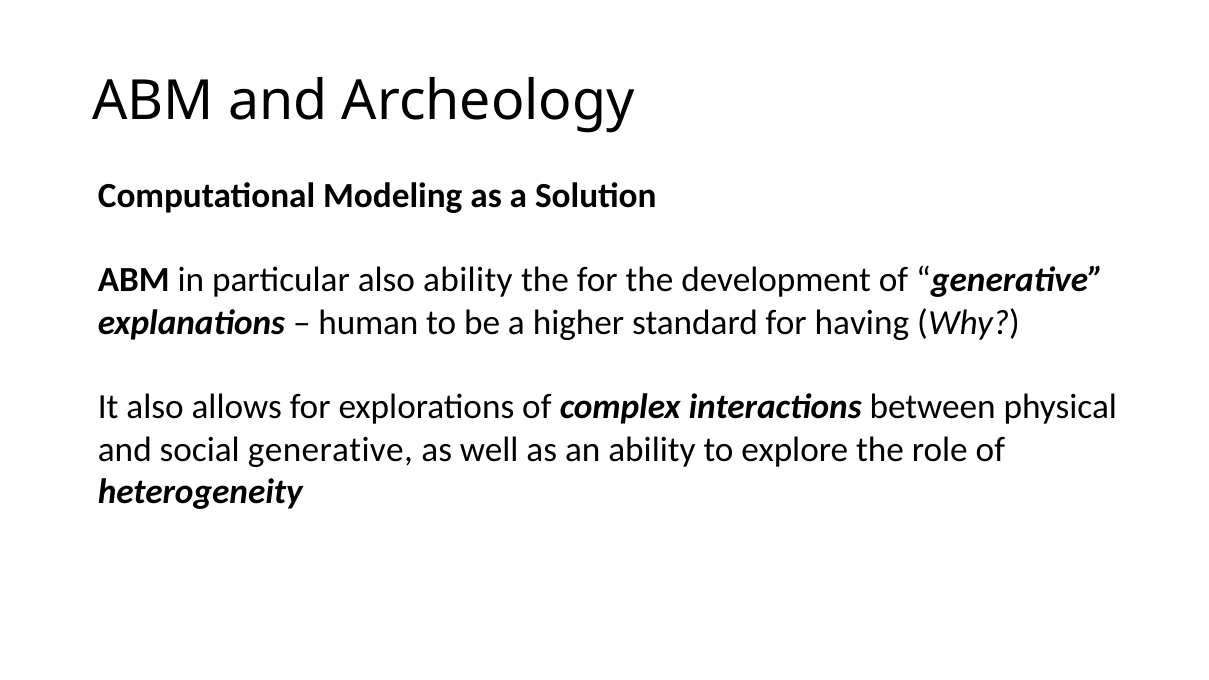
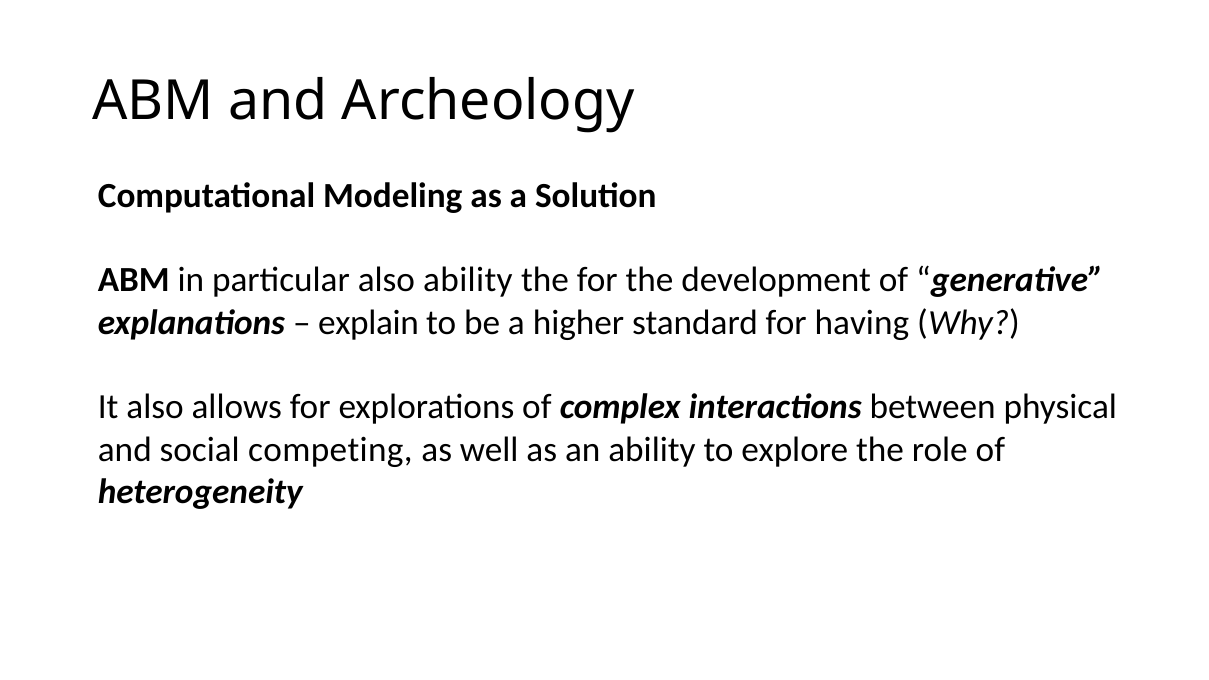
human: human -> explain
social generative: generative -> competing
